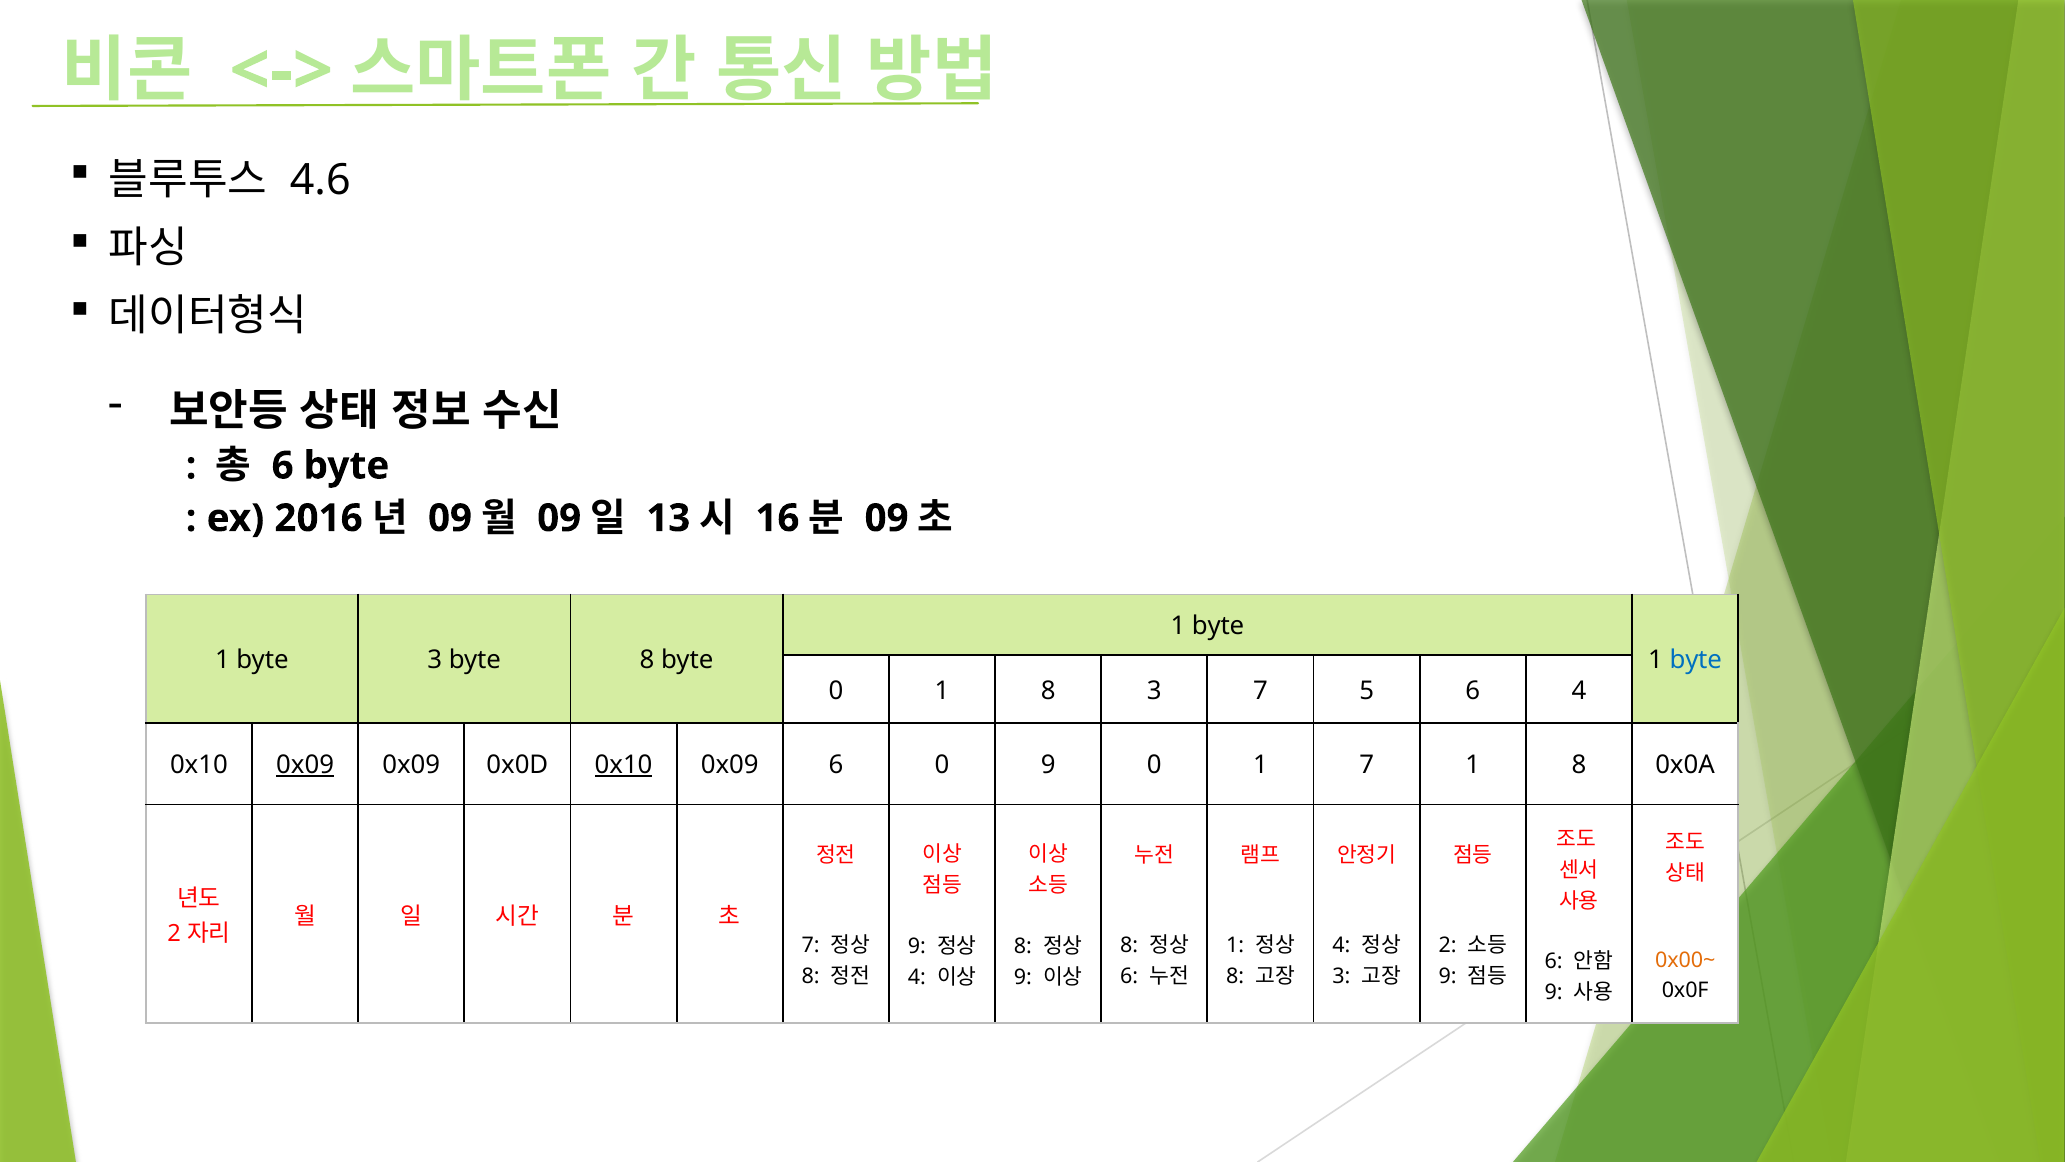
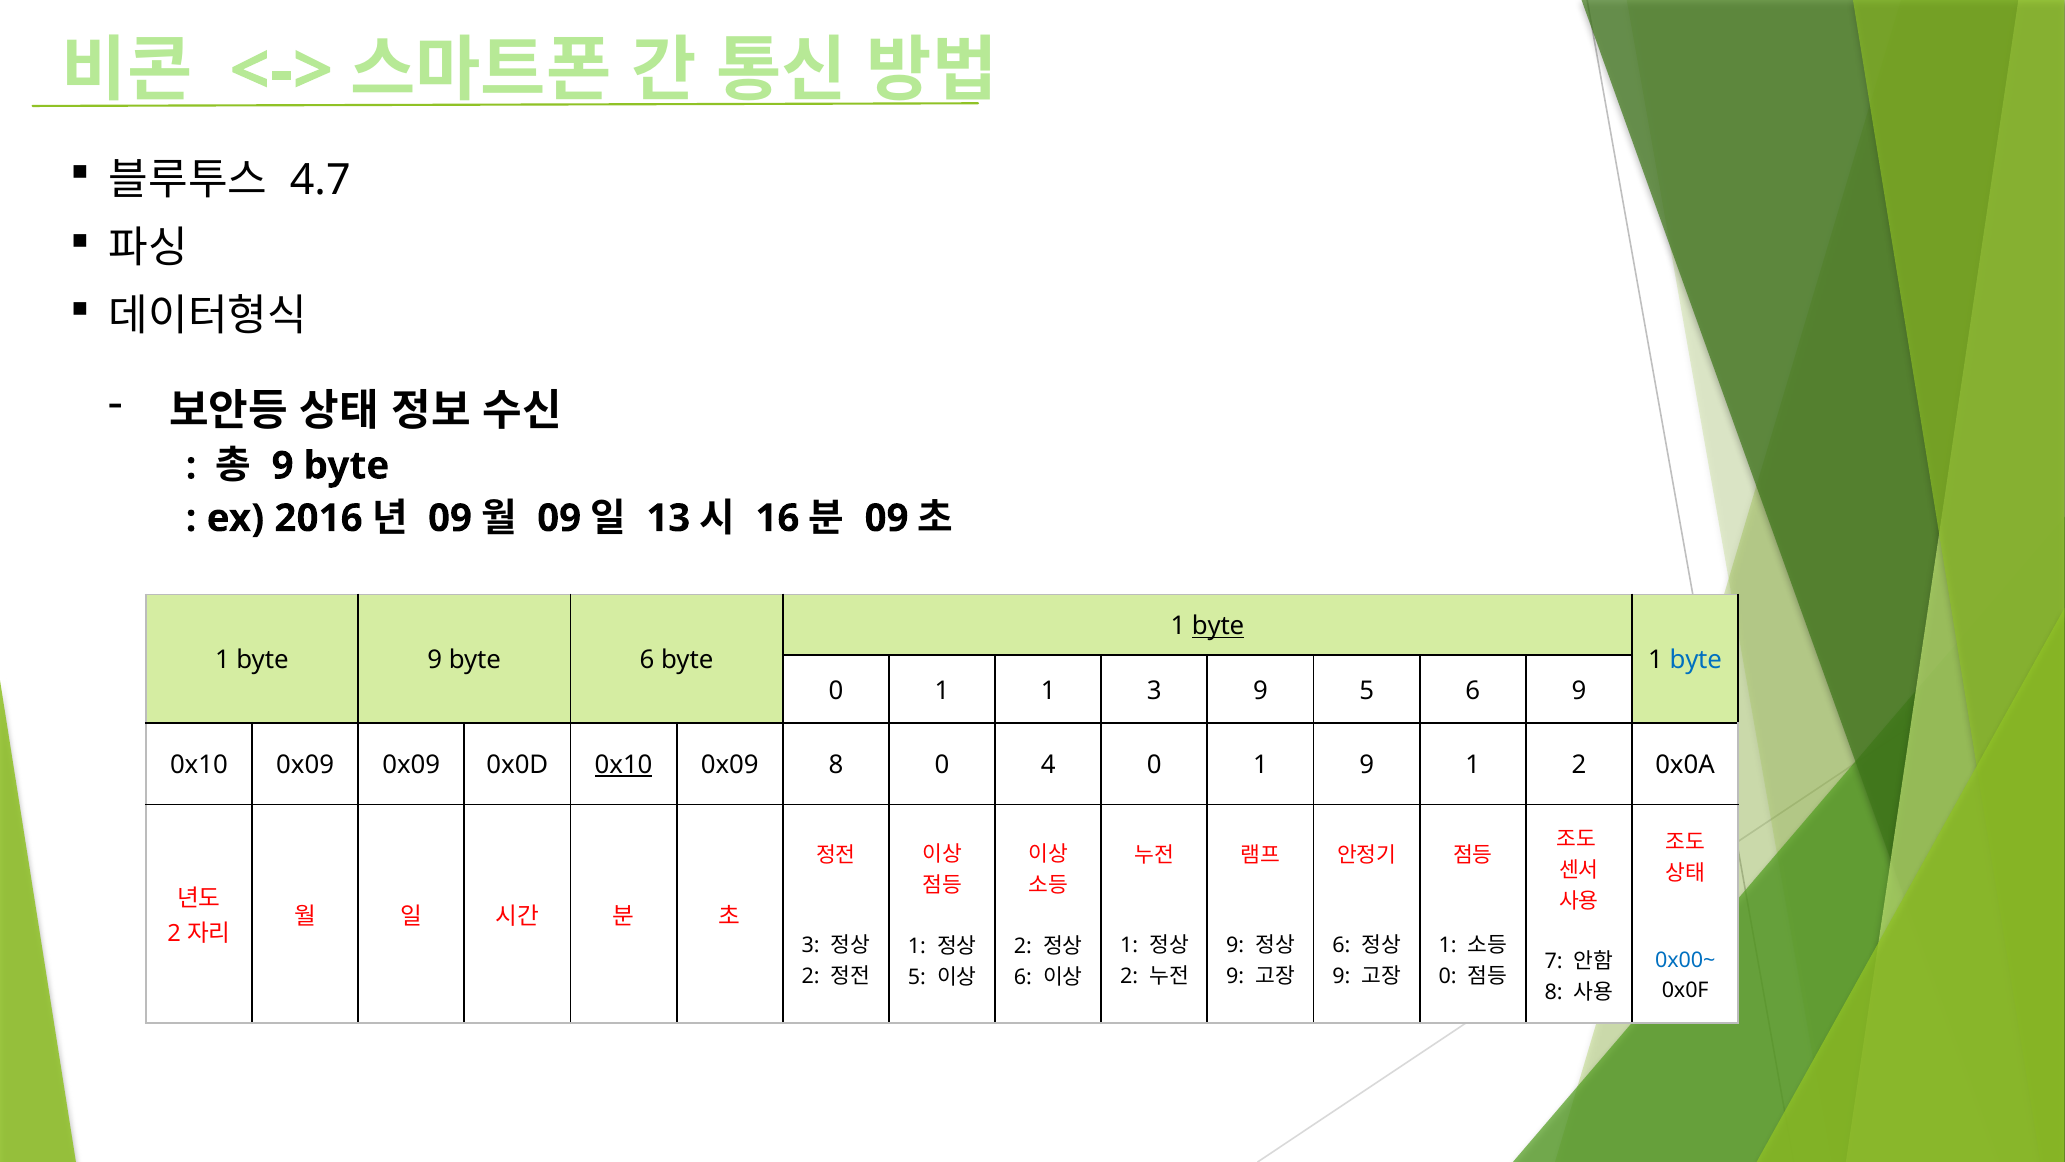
4.6: 4.6 -> 4.7
6 at (283, 466): 6 -> 9
byte at (1218, 626) underline: none -> present
byte 3: 3 -> 9
byte 8: 8 -> 6
0 1 8: 8 -> 1
3 7: 7 -> 9
6 4: 4 -> 9
0x09 at (305, 765) underline: present -> none
0x09 6: 6 -> 8
0 9: 9 -> 4
1 7: 7 -> 9
8 at (1579, 765): 8 -> 2
7 at (811, 945): 7 -> 3
8 at (1129, 945): 8 -> 1
1 at (1235, 945): 1 -> 9
4 at (1341, 945): 4 -> 6
2 at (1448, 945): 2 -> 1
9 at (917, 946): 9 -> 1
8 at (1023, 946): 8 -> 2
0x00~ colour: orange -> blue
6 at (1554, 961): 6 -> 7
8 at (811, 976): 8 -> 2
6 at (1129, 976): 6 -> 2
8 at (1235, 976): 8 -> 9
3 at (1341, 976): 3 -> 9
9 at (1448, 976): 9 -> 0
4 at (917, 977): 4 -> 5
9 at (1023, 977): 9 -> 6
9 at (1554, 992): 9 -> 8
